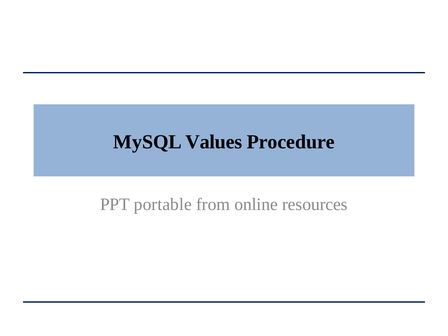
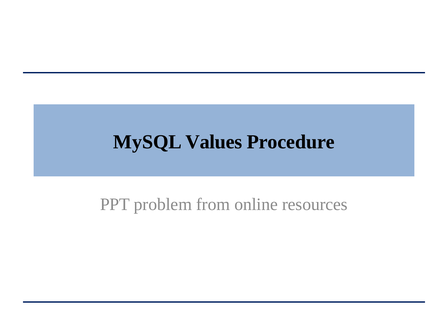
portable: portable -> problem
